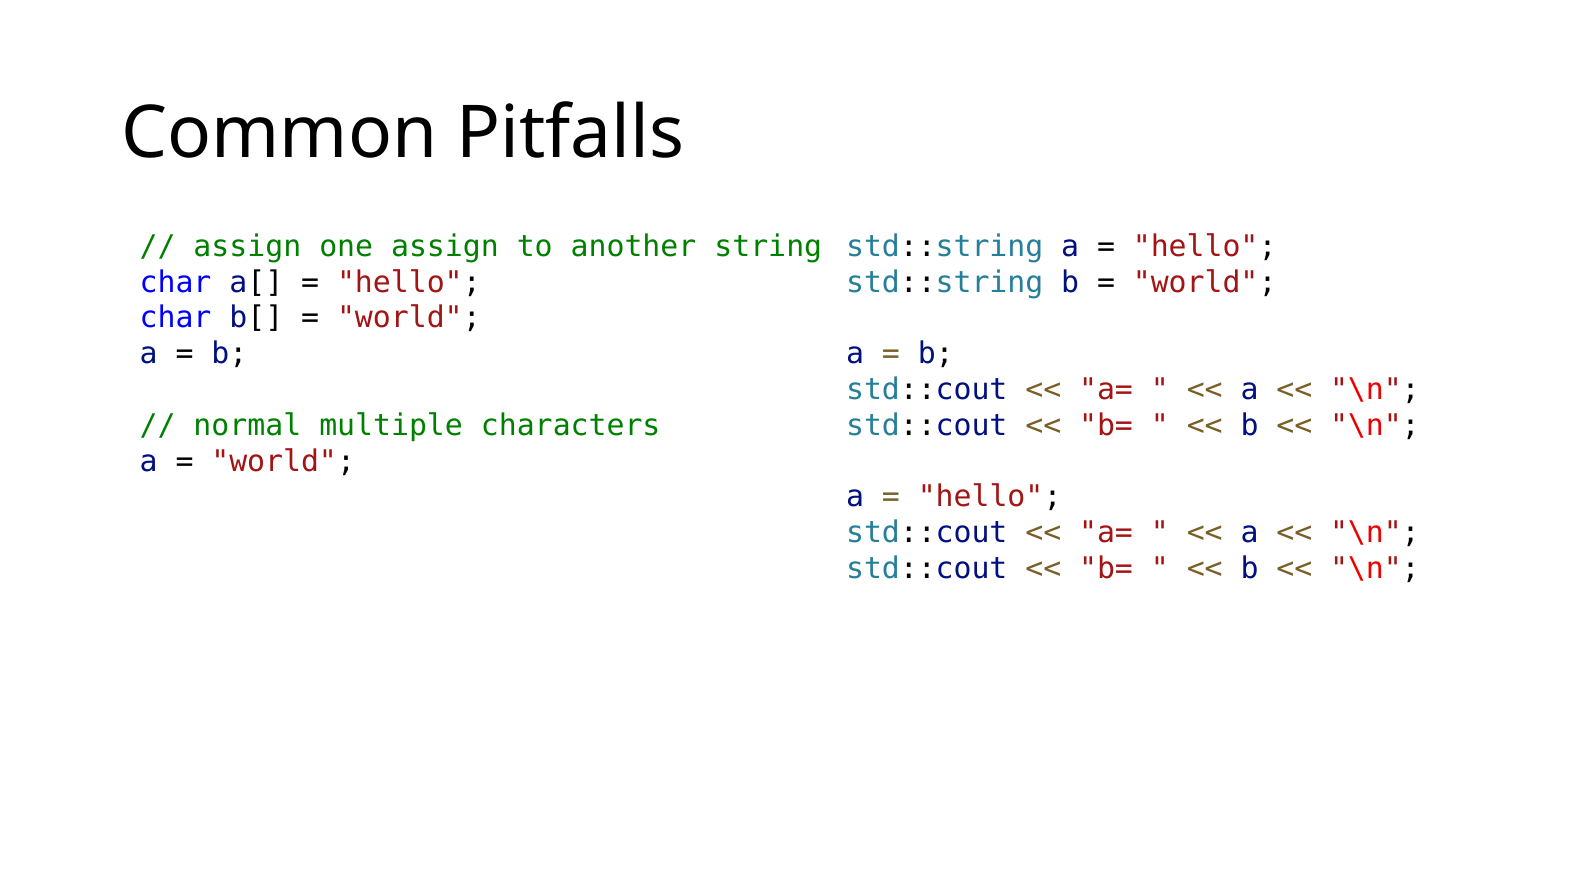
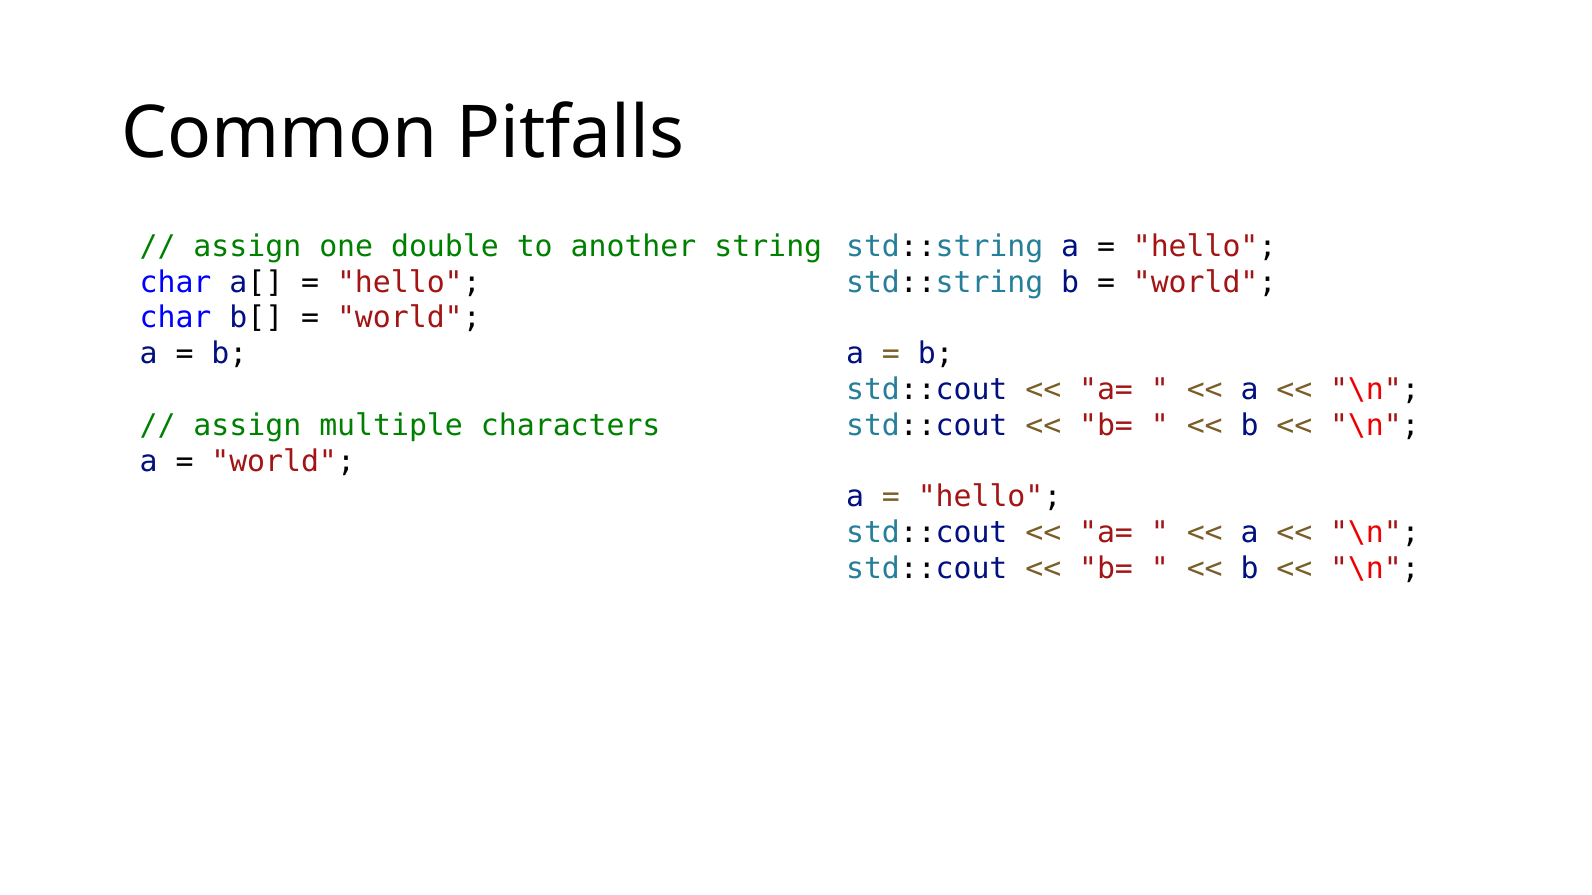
one assign: assign -> double
normal at (247, 426): normal -> assign
